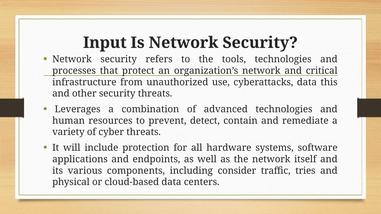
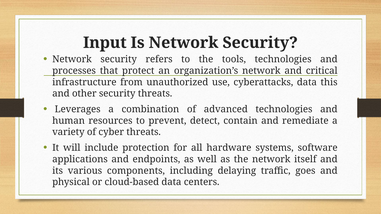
consider: consider -> delaying
tries: tries -> goes
